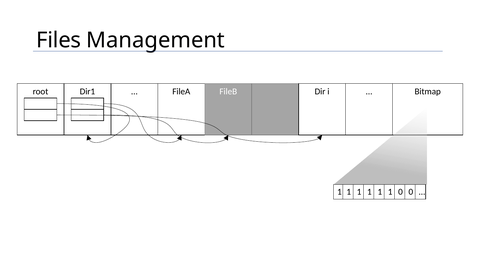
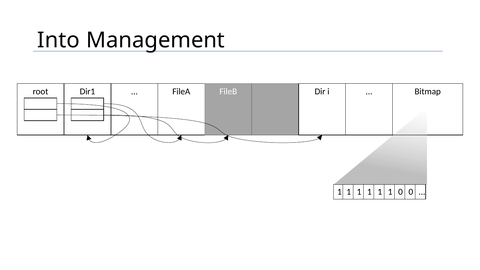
Files: Files -> Into
